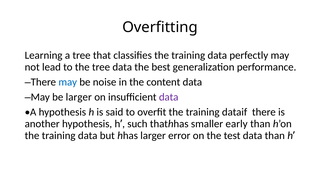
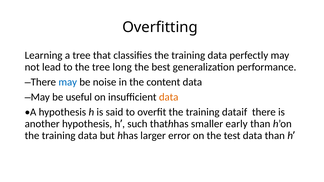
tree data: data -> long
be larger: larger -> useful
data at (169, 97) colour: purple -> orange
